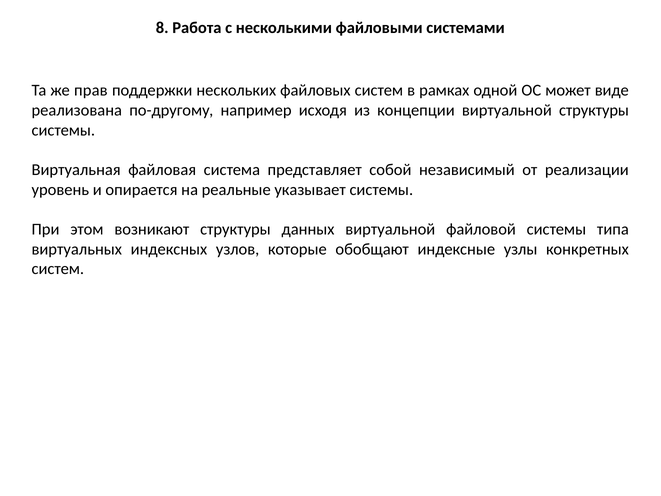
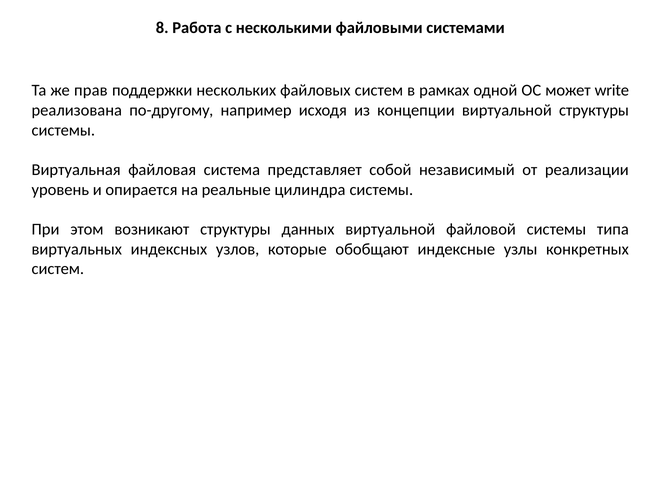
виде: виде -> write
указывает: указывает -> цилиндра
